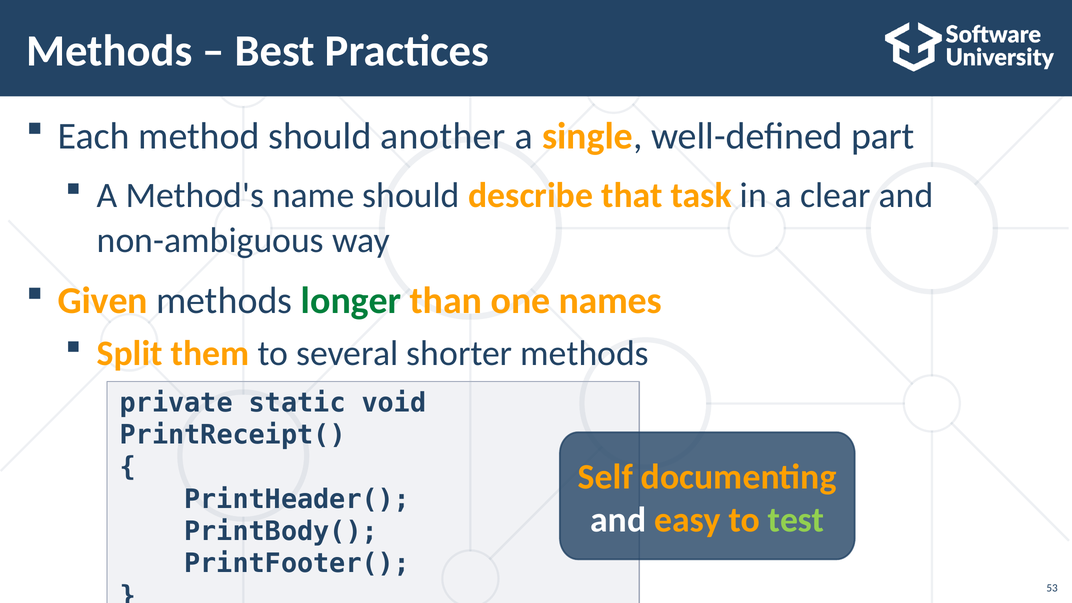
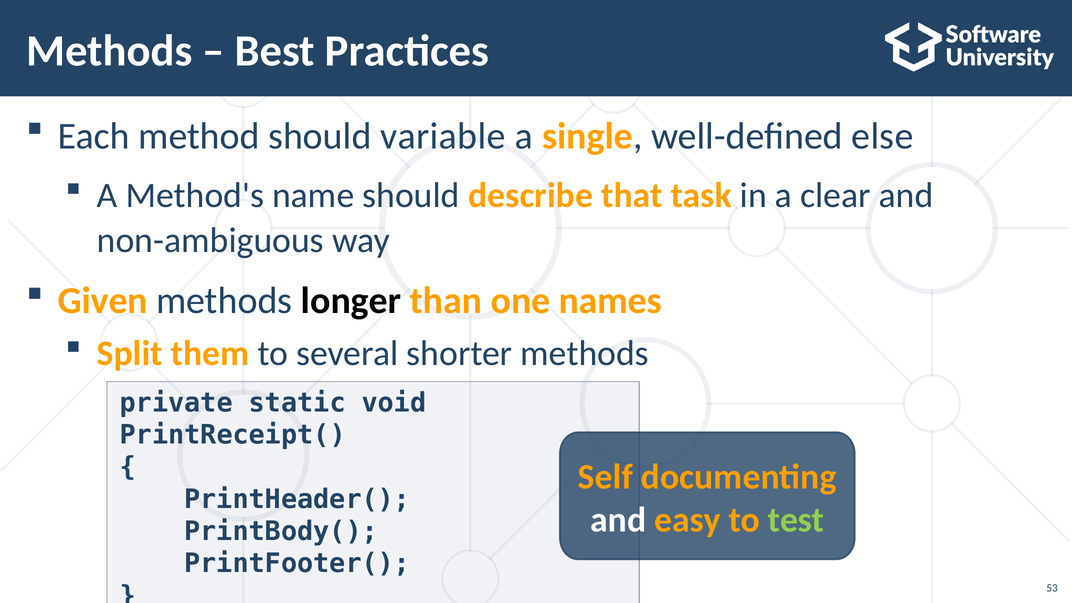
another: another -> variable
part: part -> else
longer colour: green -> black
